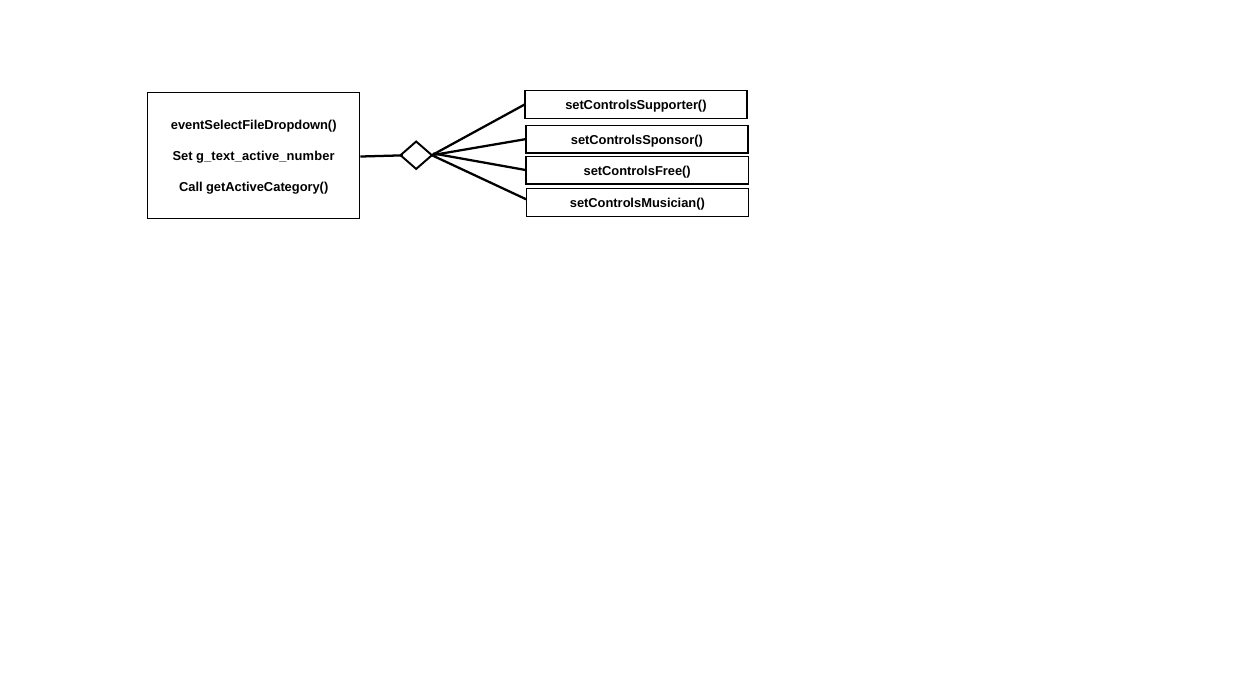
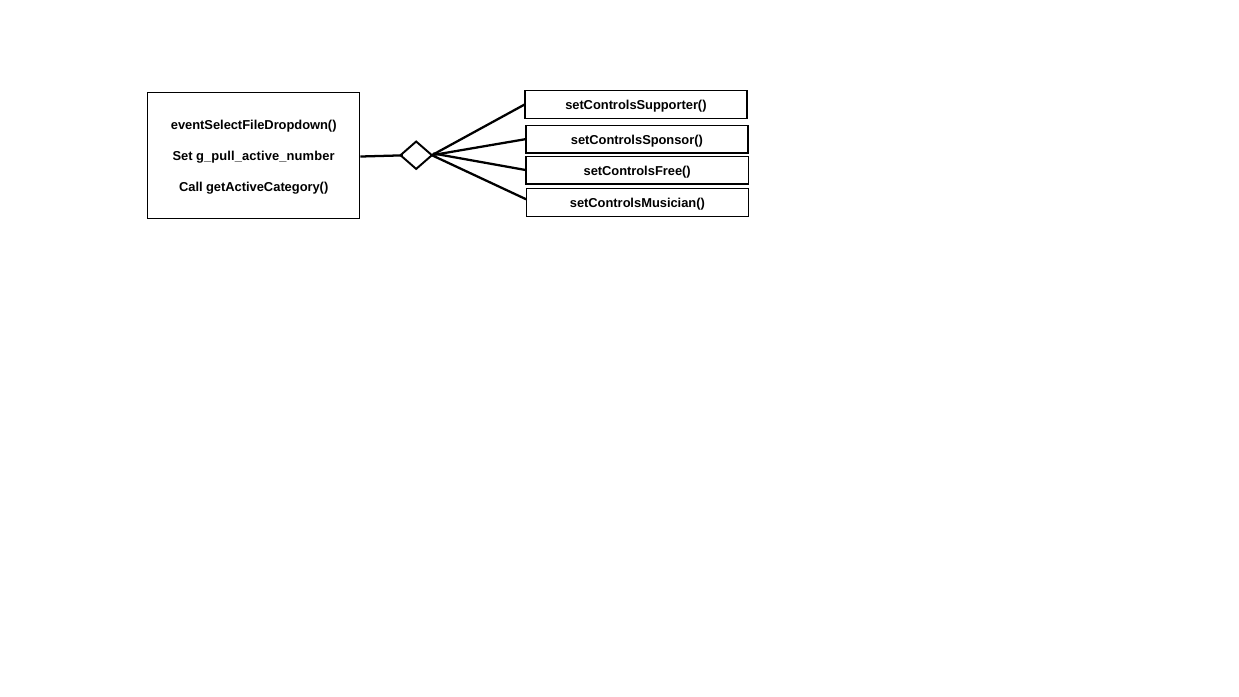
g_text_active_number: g_text_active_number -> g_pull_active_number
